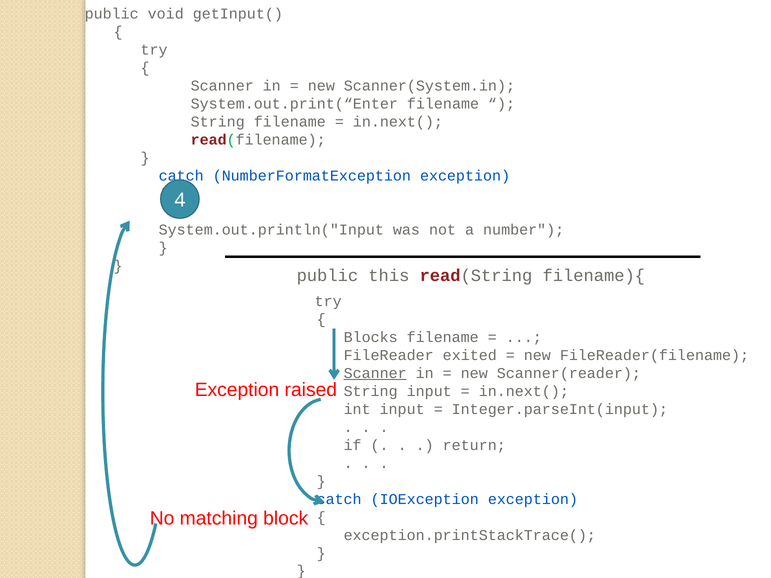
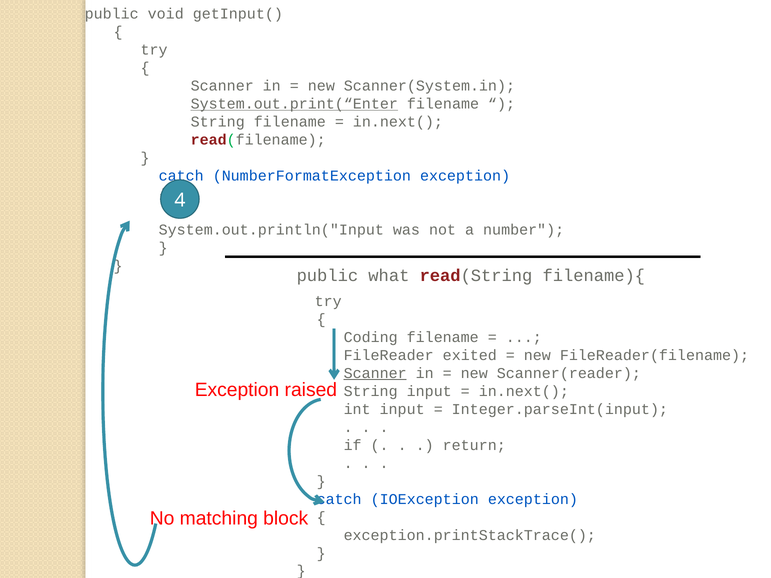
System.out.print(“Enter underline: none -> present
this: this -> what
Blocks: Blocks -> Coding
